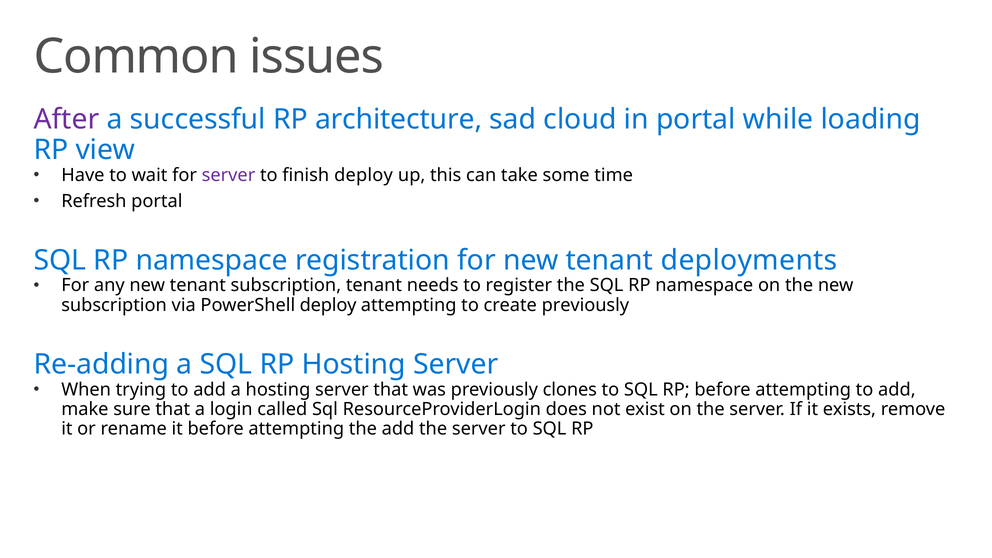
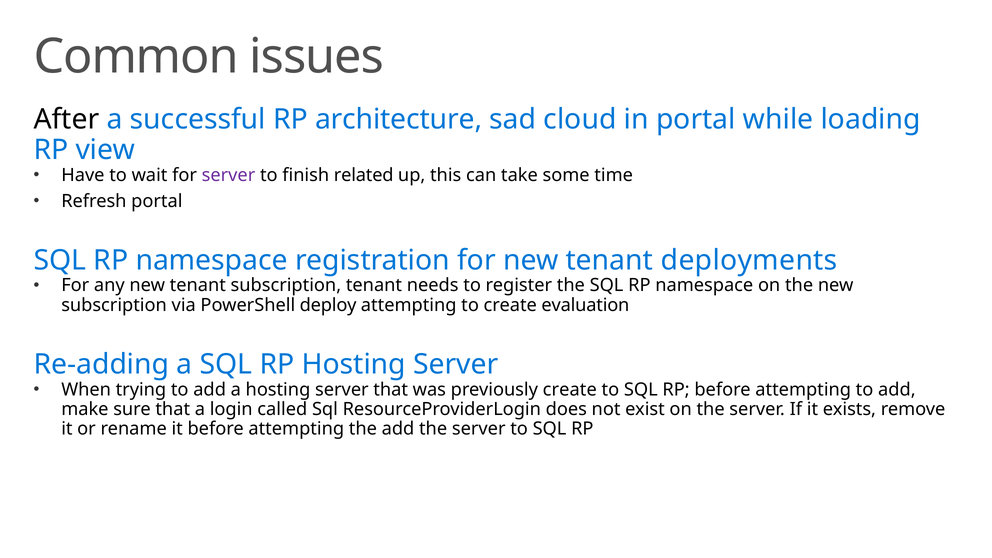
After colour: purple -> black
finish deploy: deploy -> related
create previously: previously -> evaluation
previously clones: clones -> create
